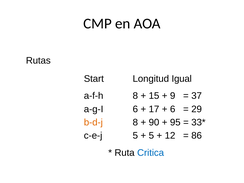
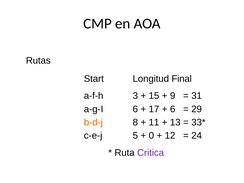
Igual: Igual -> Final
a-f-h 8: 8 -> 3
37: 37 -> 31
90: 90 -> 11
95: 95 -> 13
5 at (151, 136): 5 -> 0
86: 86 -> 24
Critica colour: blue -> purple
